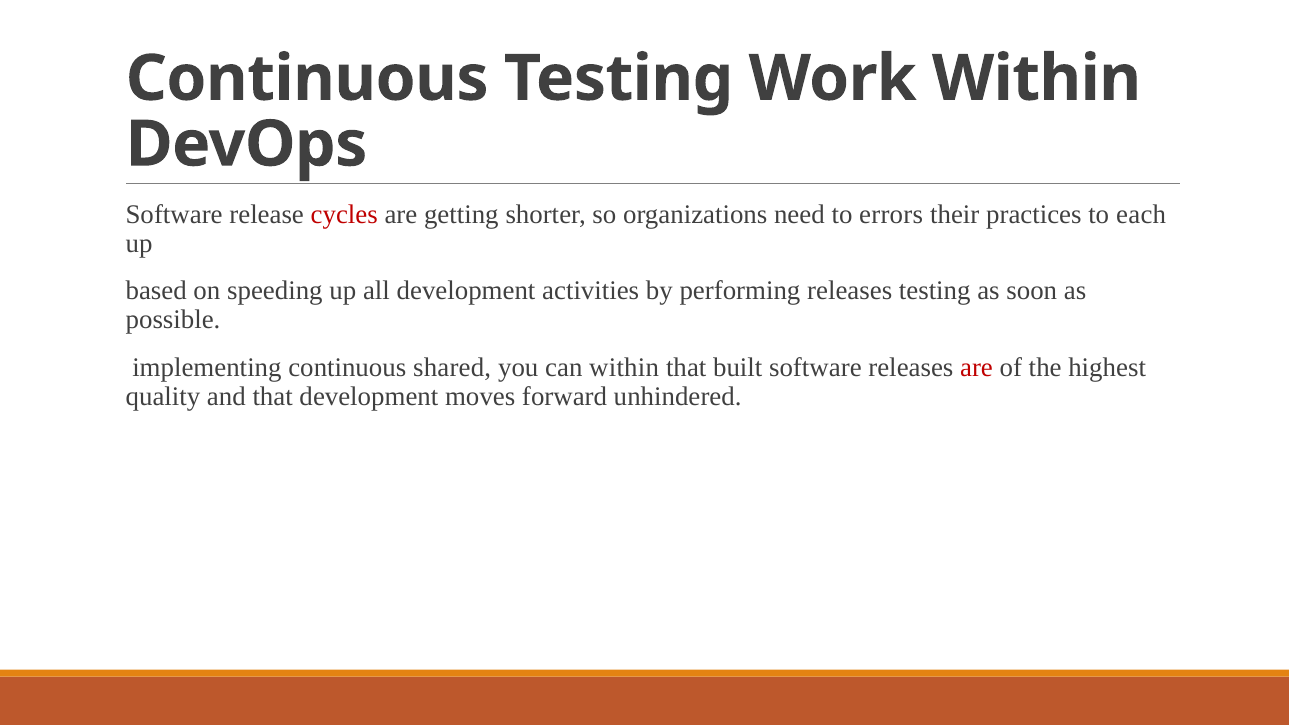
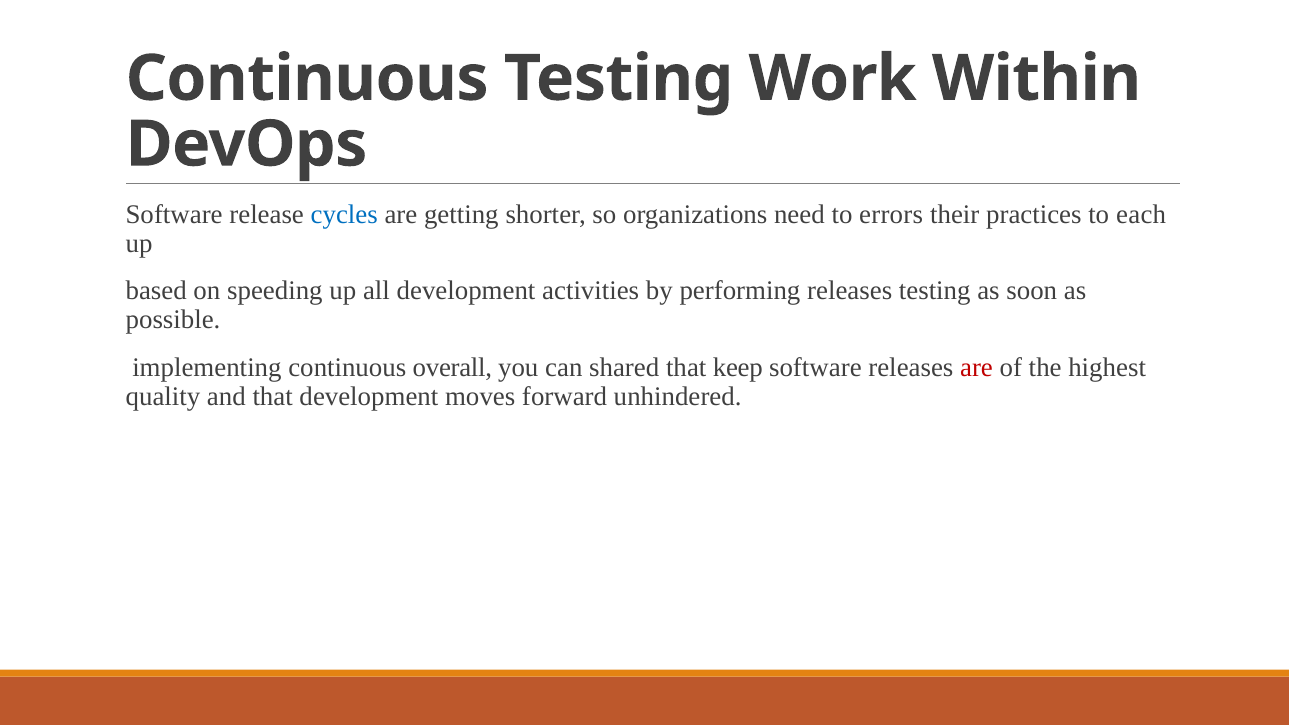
cycles colour: red -> blue
shared: shared -> overall
can within: within -> shared
built: built -> keep
